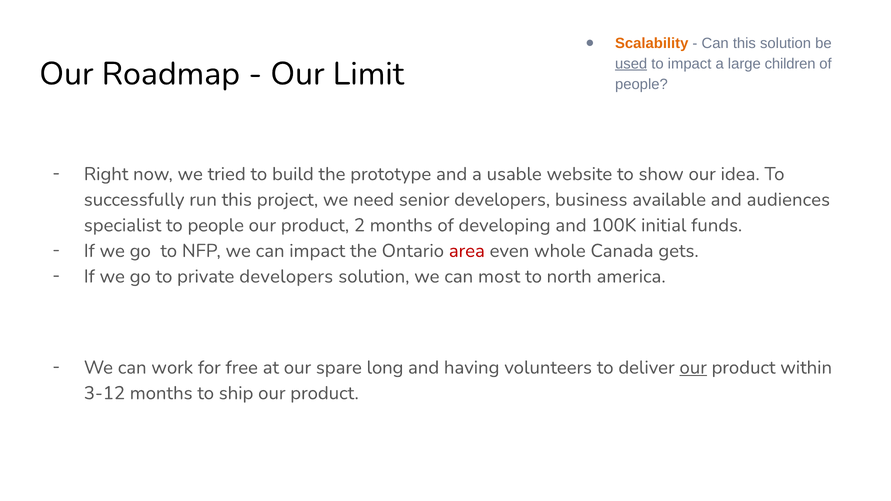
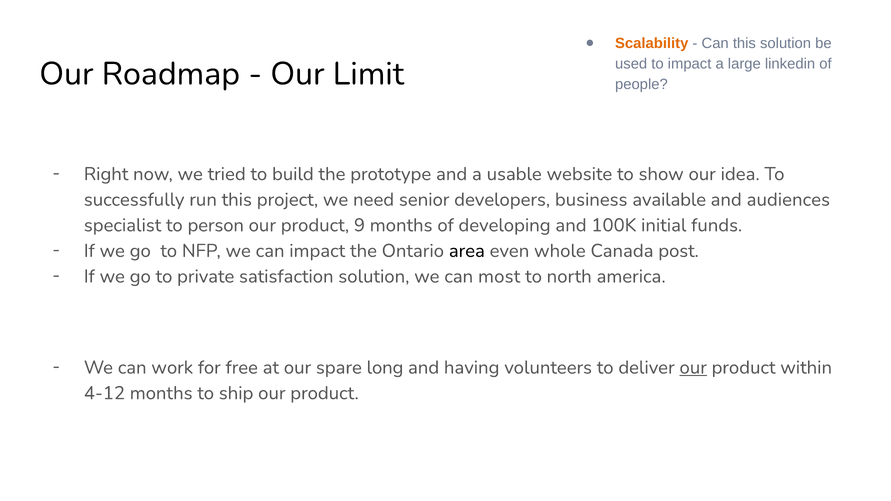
used underline: present -> none
children: children -> linkedin
to people: people -> person
2: 2 -> 9
area colour: red -> black
gets: gets -> post
private developers: developers -> satisfaction
3-12: 3-12 -> 4-12
